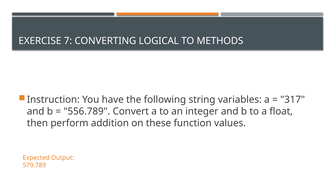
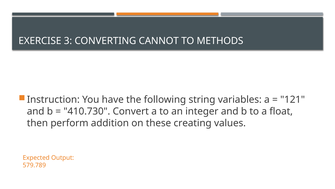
7: 7 -> 3
LOGICAL: LOGICAL -> CANNOT
317: 317 -> 121
556.789: 556.789 -> 410.730
function: function -> creating
